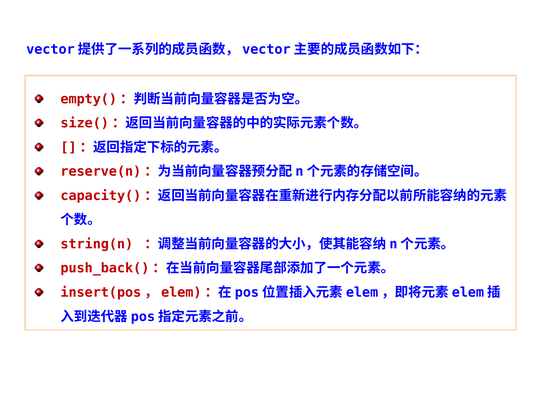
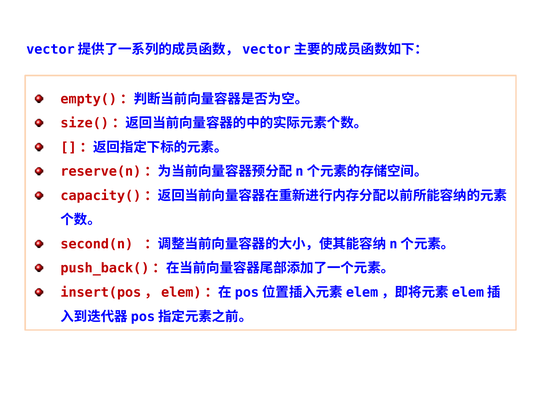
string(n: string(n -> second(n
